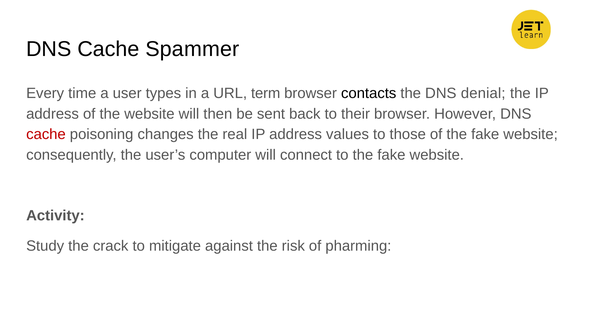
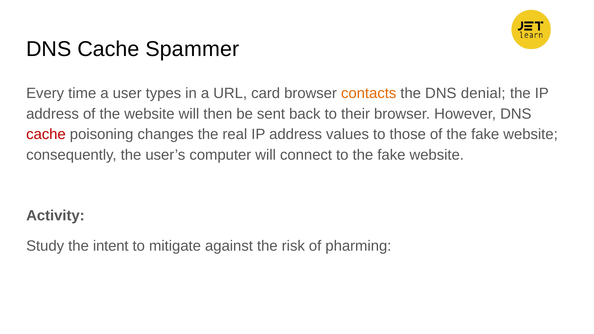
term: term -> card
contacts colour: black -> orange
crack: crack -> intent
